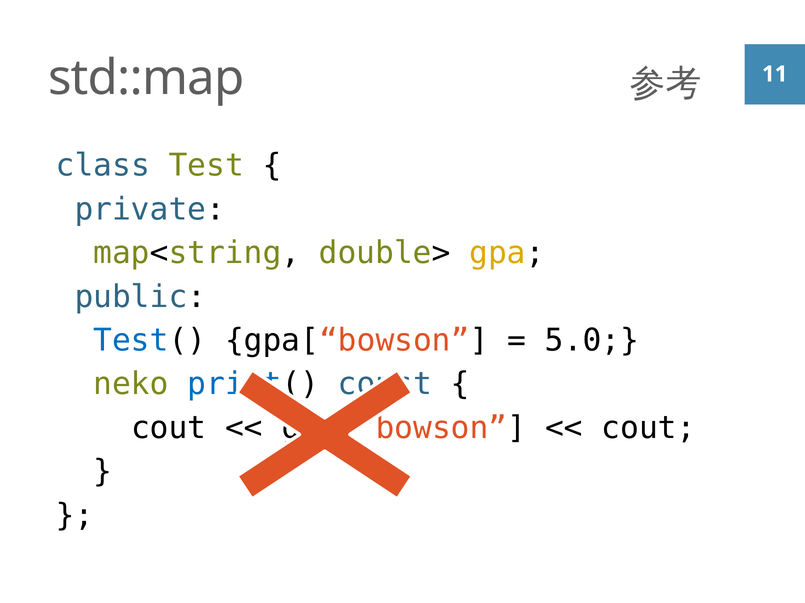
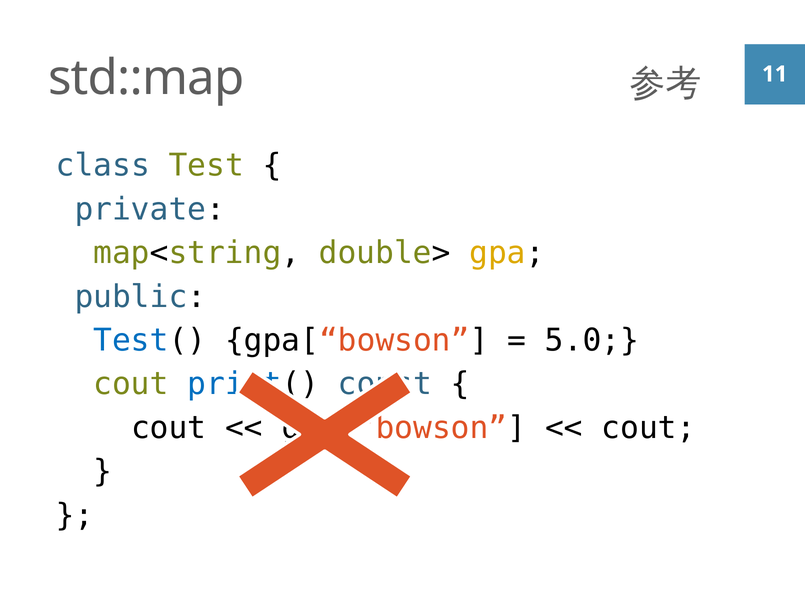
neko at (131, 385): neko -> cout
